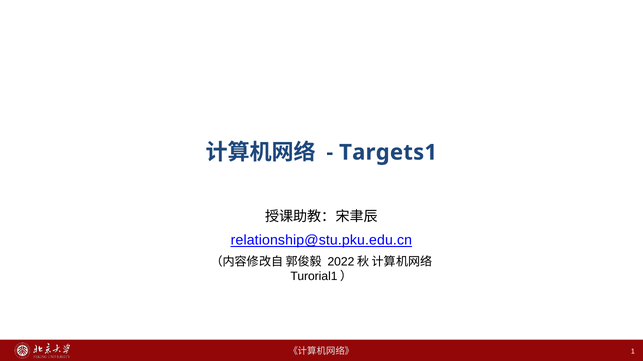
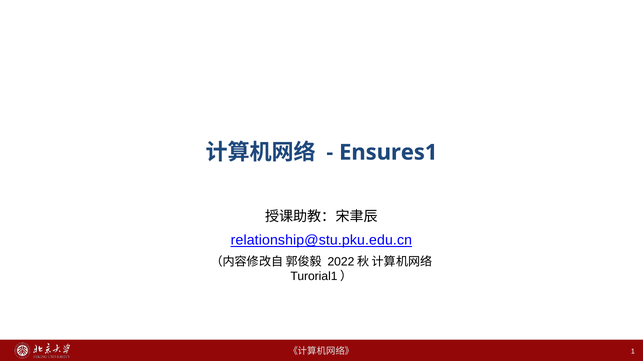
Targets1: Targets1 -> Ensures1
